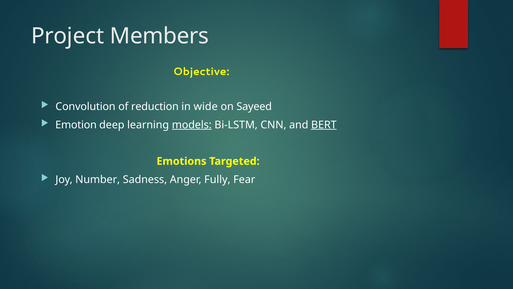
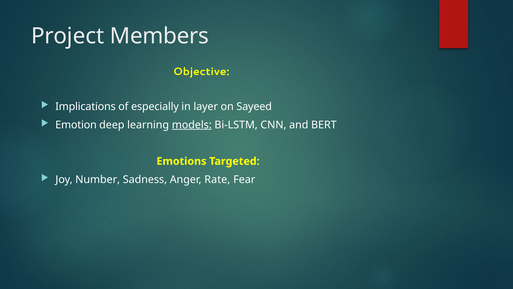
Convolution: Convolution -> Implications
reduction: reduction -> especially
wide: wide -> layer
BERT underline: present -> none
Fully: Fully -> Rate
